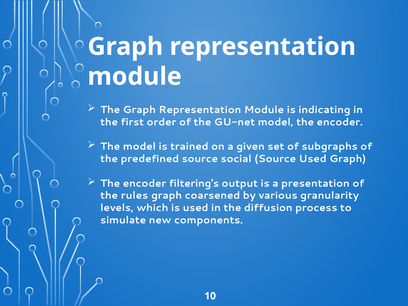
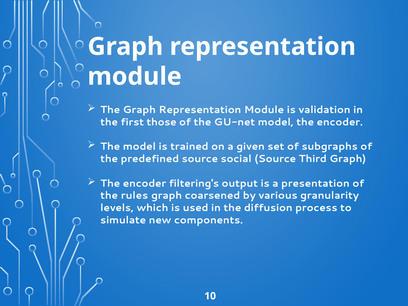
indicating: indicating -> validation
order: order -> those
Source Used: Used -> Third
